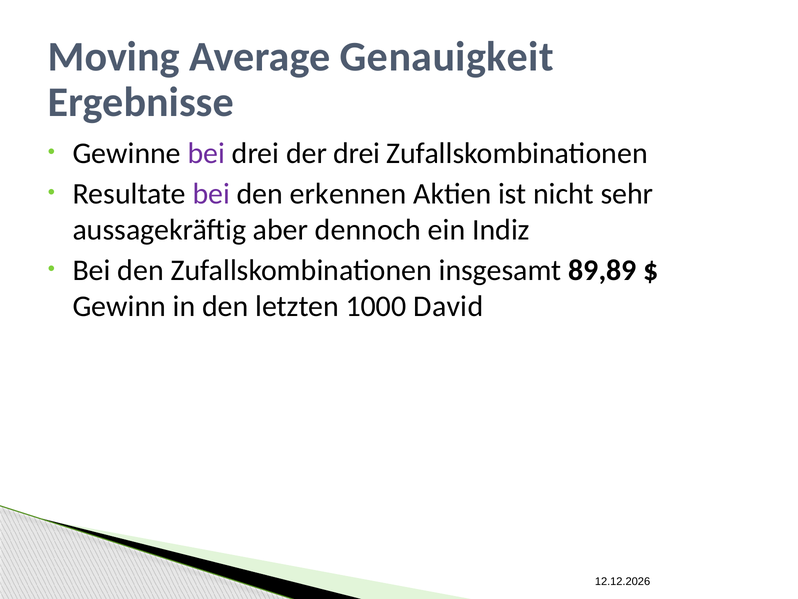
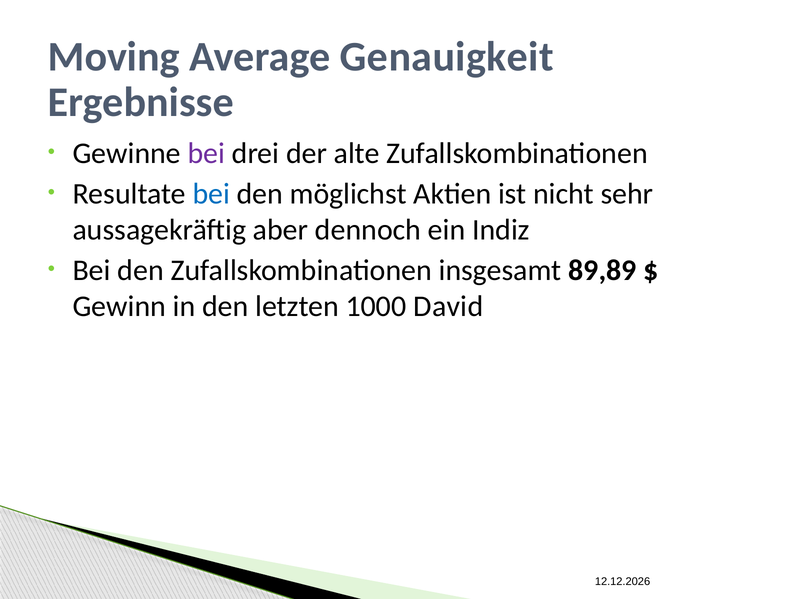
der drei: drei -> alte
bei at (211, 194) colour: purple -> blue
erkennen: erkennen -> möglichst
